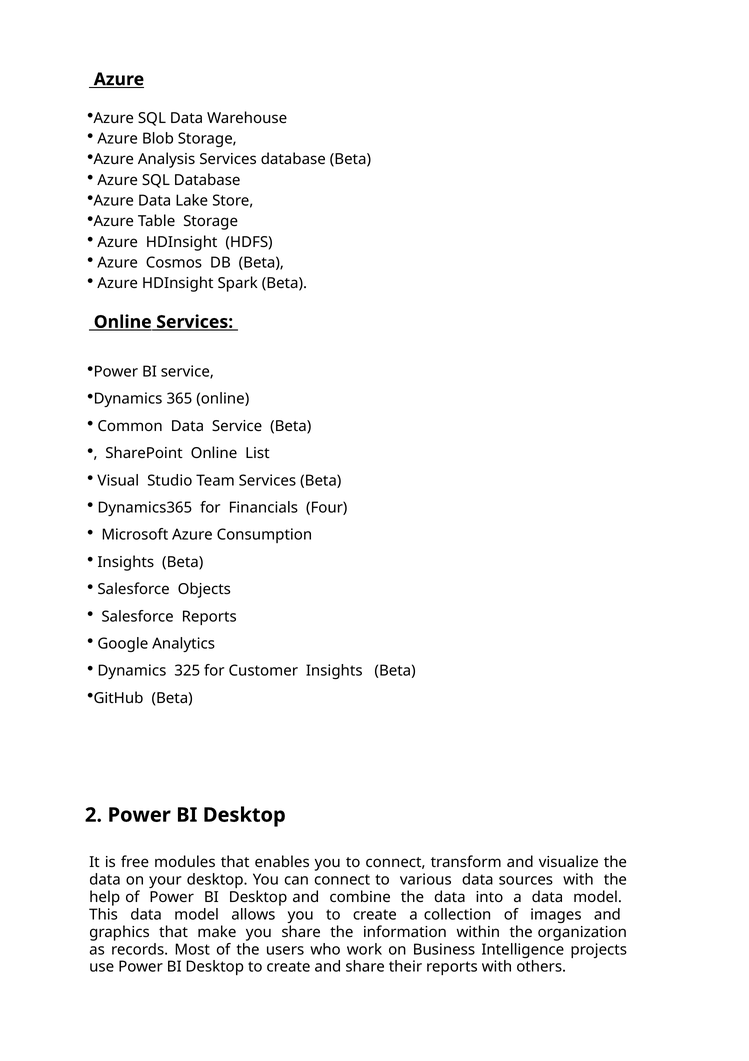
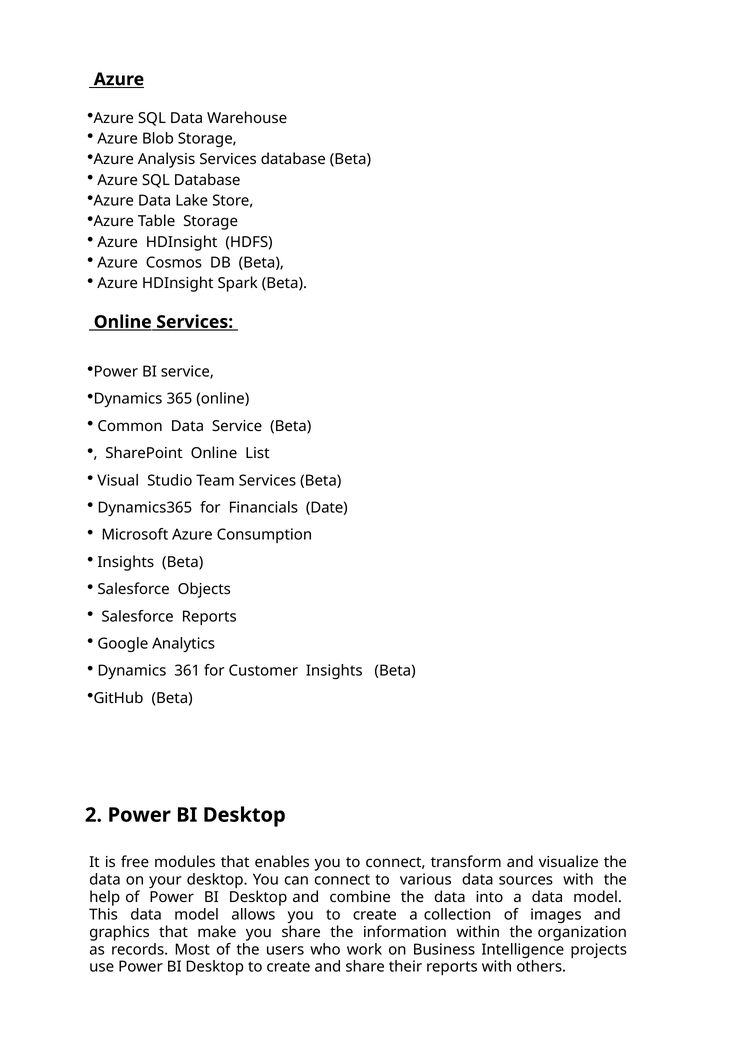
Four: Four -> Date
325: 325 -> 361
